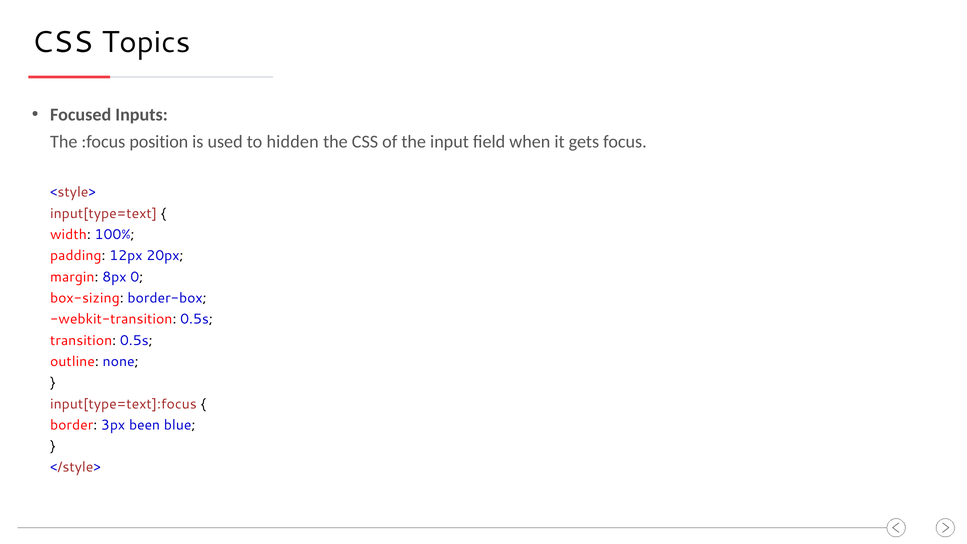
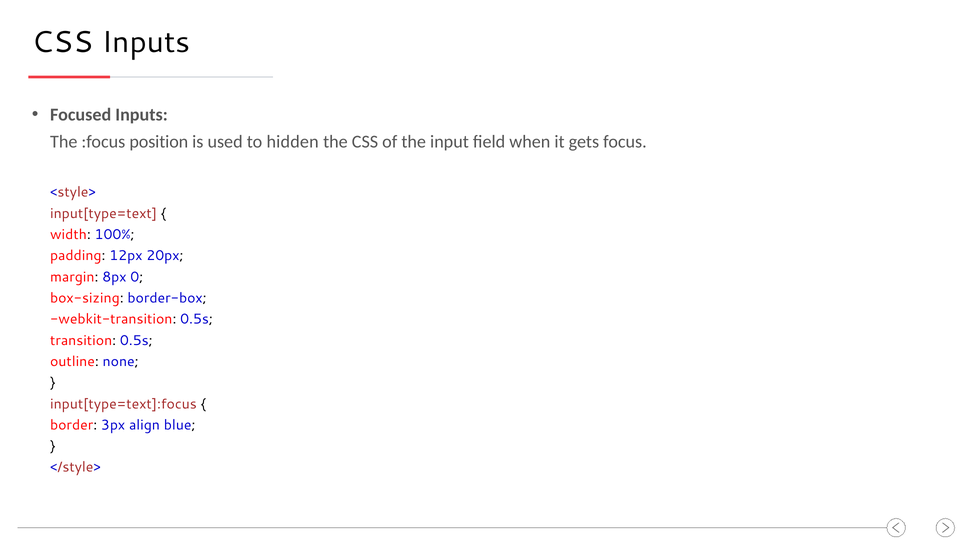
CSS Topics: Topics -> Inputs
been: been -> align
